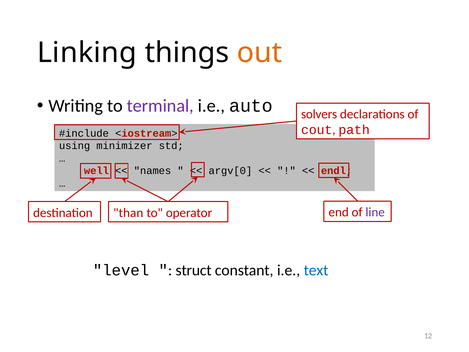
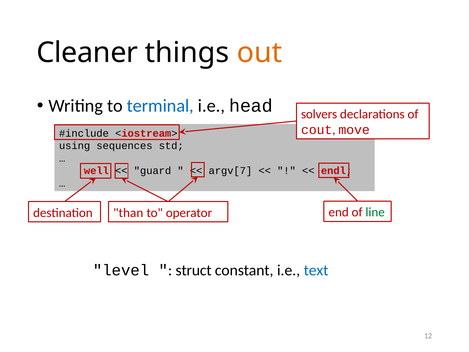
Linking: Linking -> Cleaner
terminal colour: purple -> blue
auto: auto -> head
path: path -> move
minimizer: minimizer -> sequences
names: names -> guard
argv[0: argv[0 -> argv[7
line colour: purple -> green
